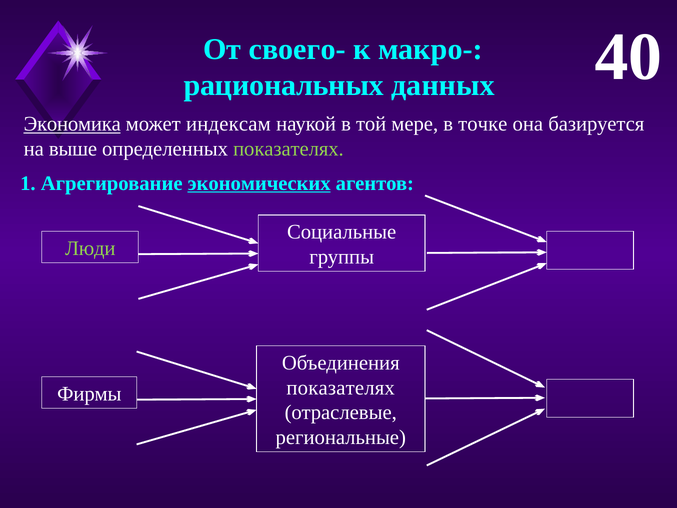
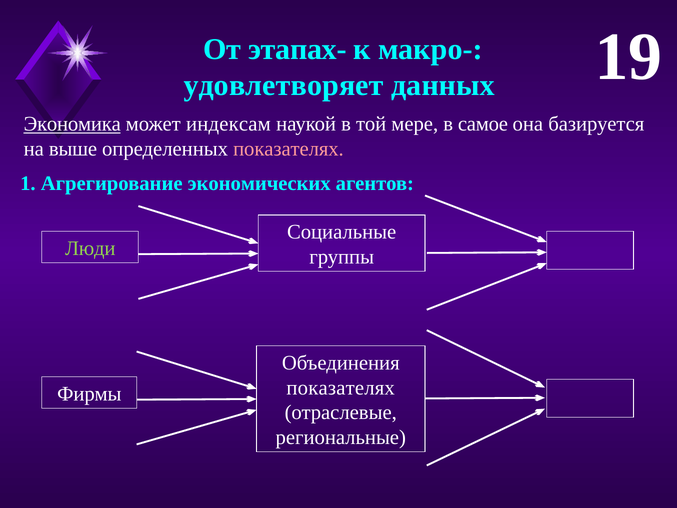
своего-: своего- -> этапах-
рациональных: рациональных -> удовлетворяет
40: 40 -> 19
точке: точке -> самое
показателях at (288, 149) colour: light green -> pink
экономических underline: present -> none
